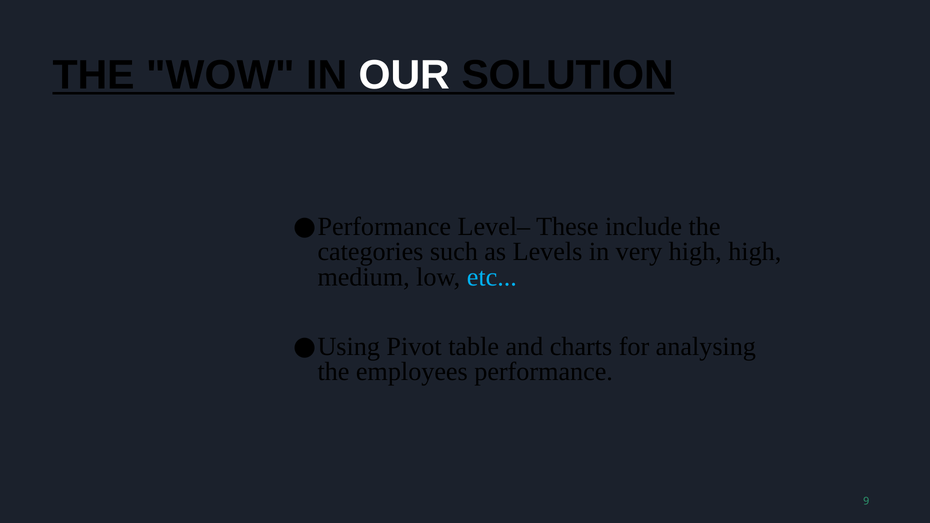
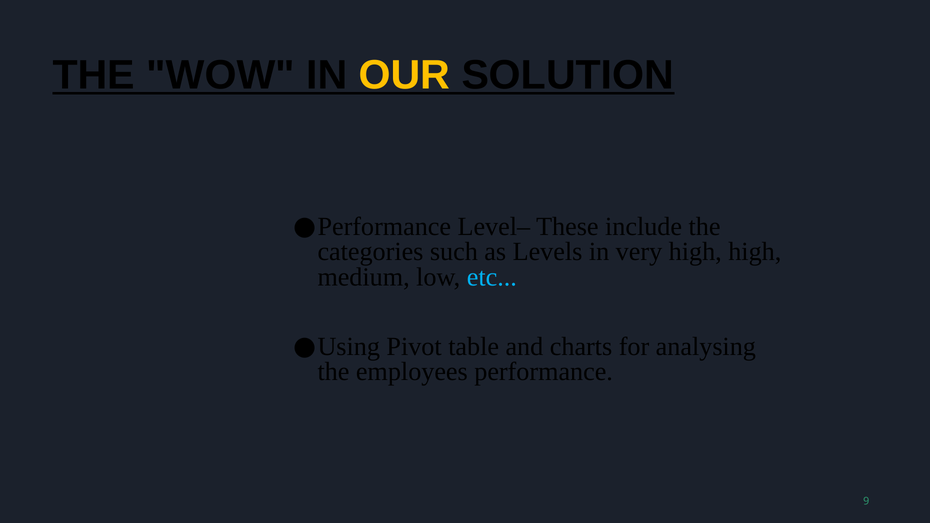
OUR colour: white -> yellow
